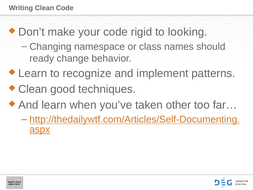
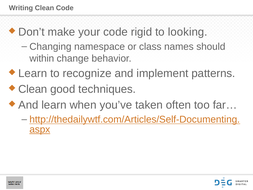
ready: ready -> within
other: other -> often
